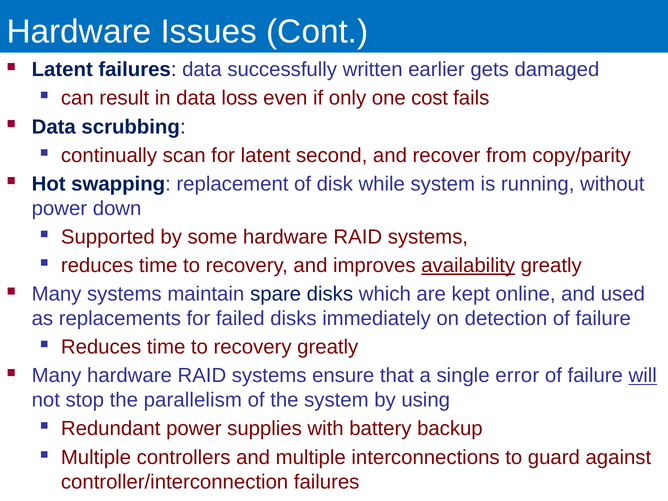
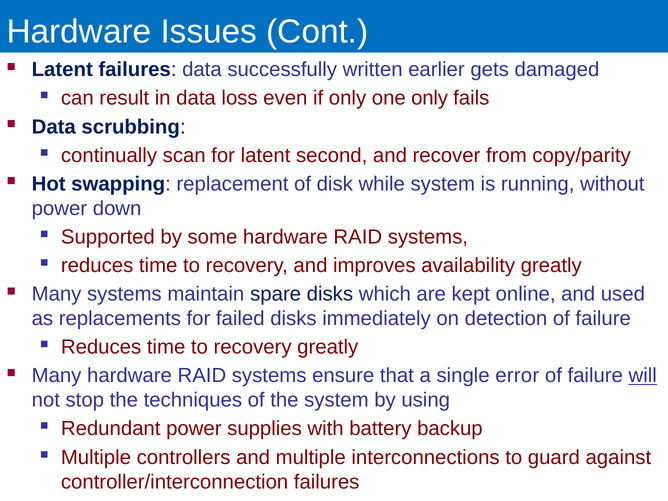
one cost: cost -> only
availability underline: present -> none
parallelism: parallelism -> techniques
